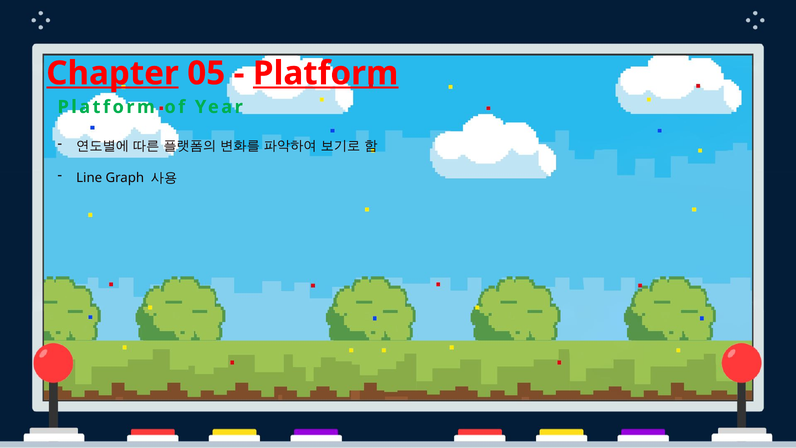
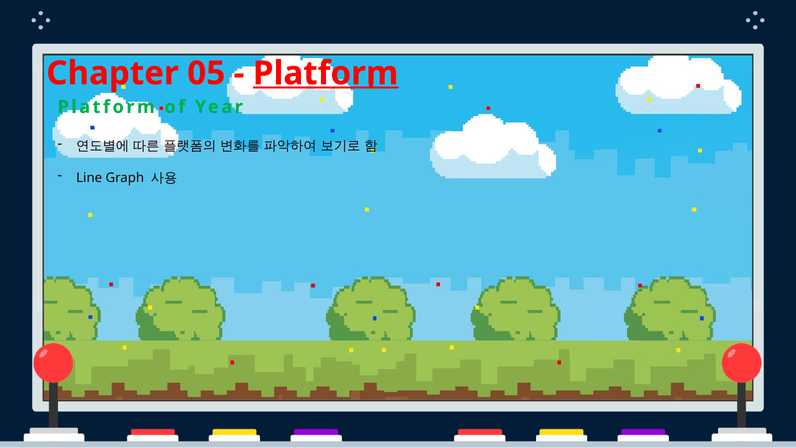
Chapter underline: present -> none
